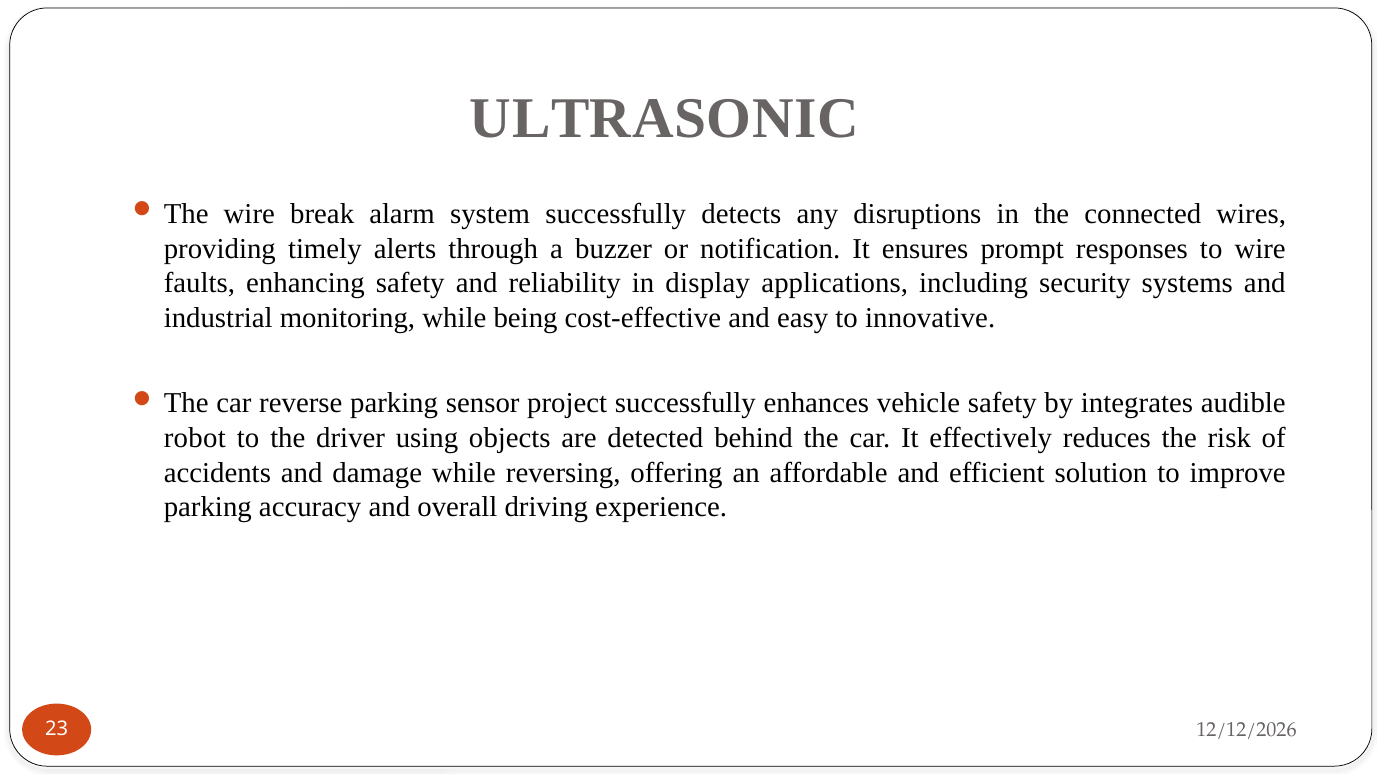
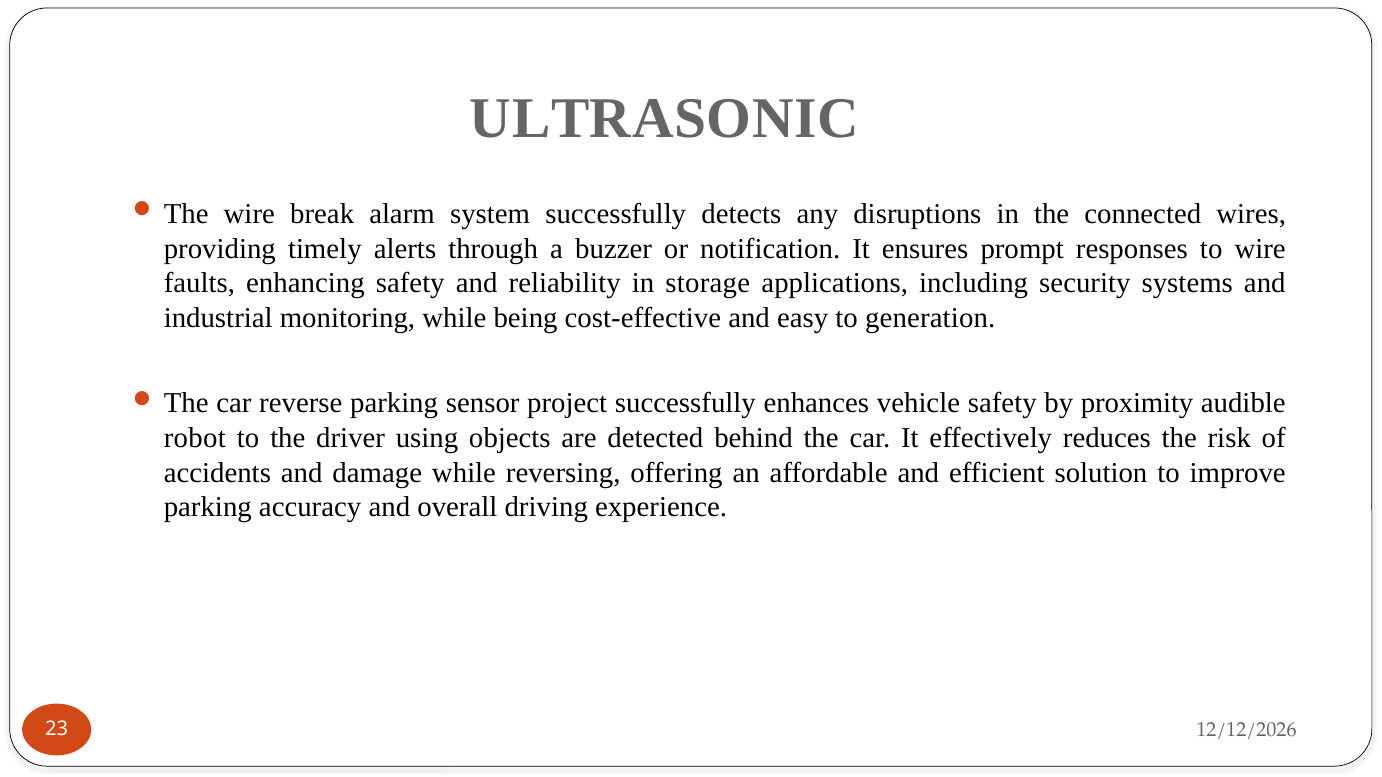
display: display -> storage
innovative: innovative -> generation
integrates: integrates -> proximity
